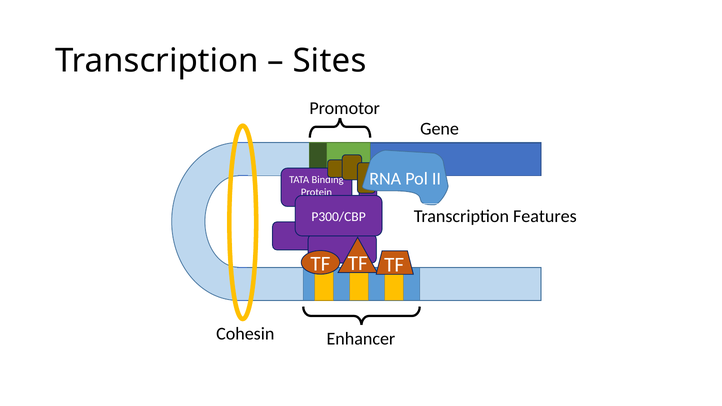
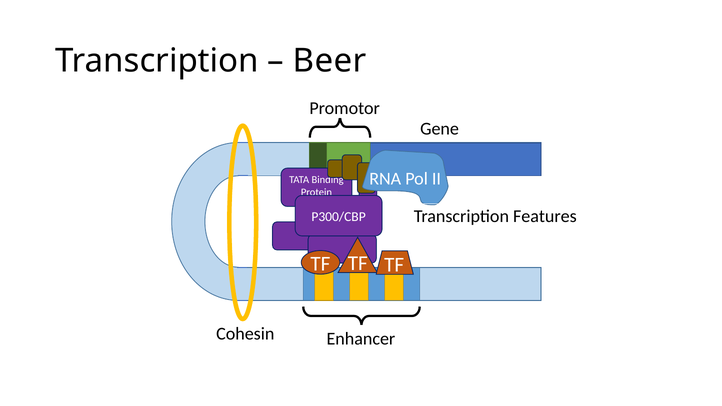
Sites: Sites -> Beer
